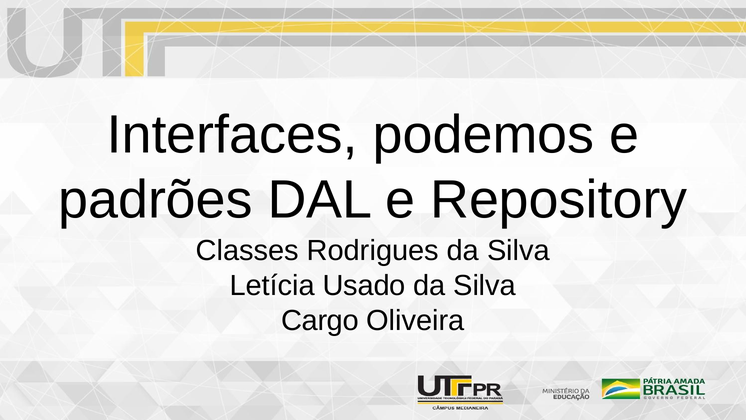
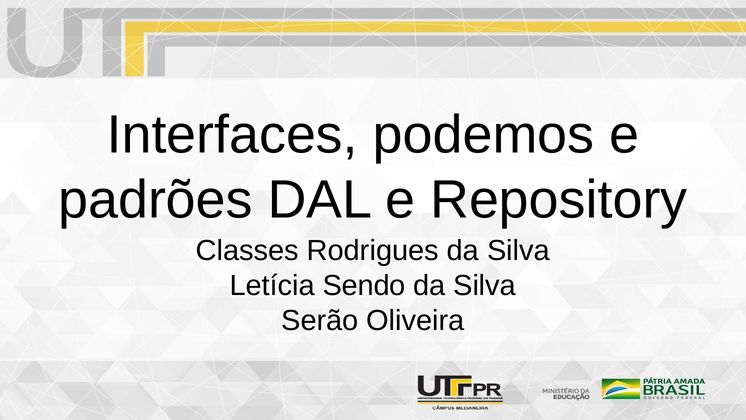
Usado: Usado -> Sendo
Cargo: Cargo -> Serão
